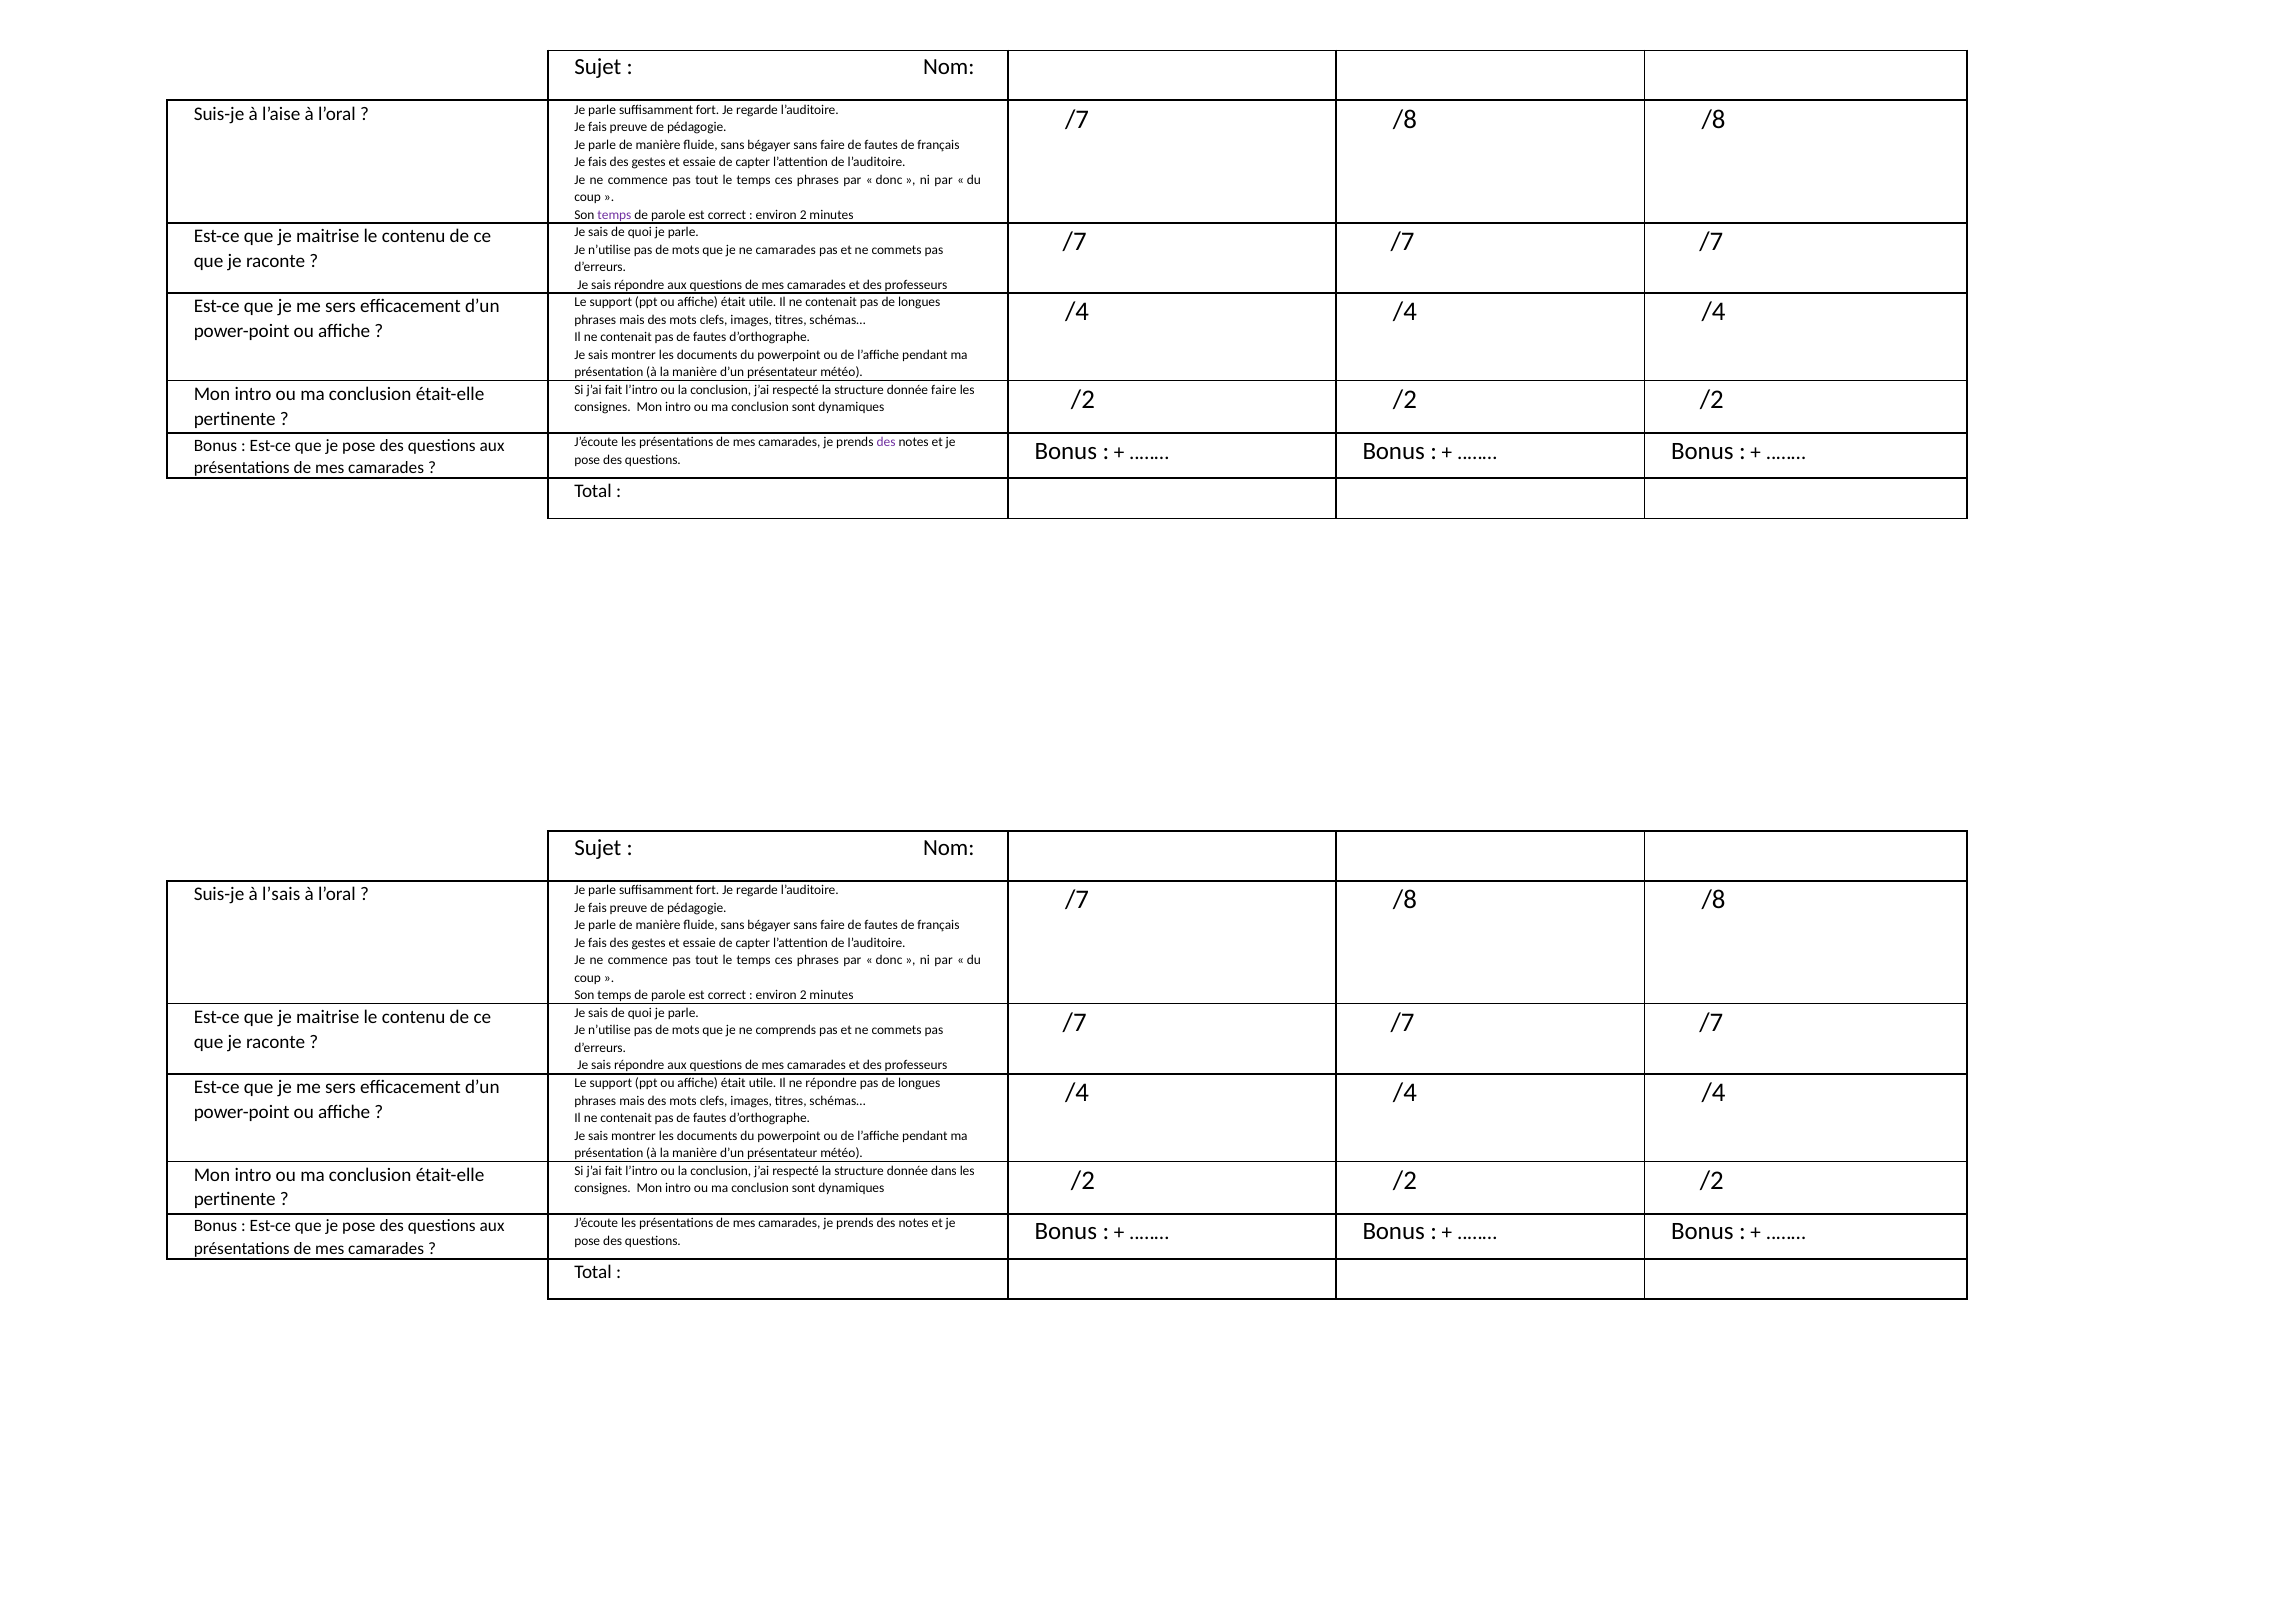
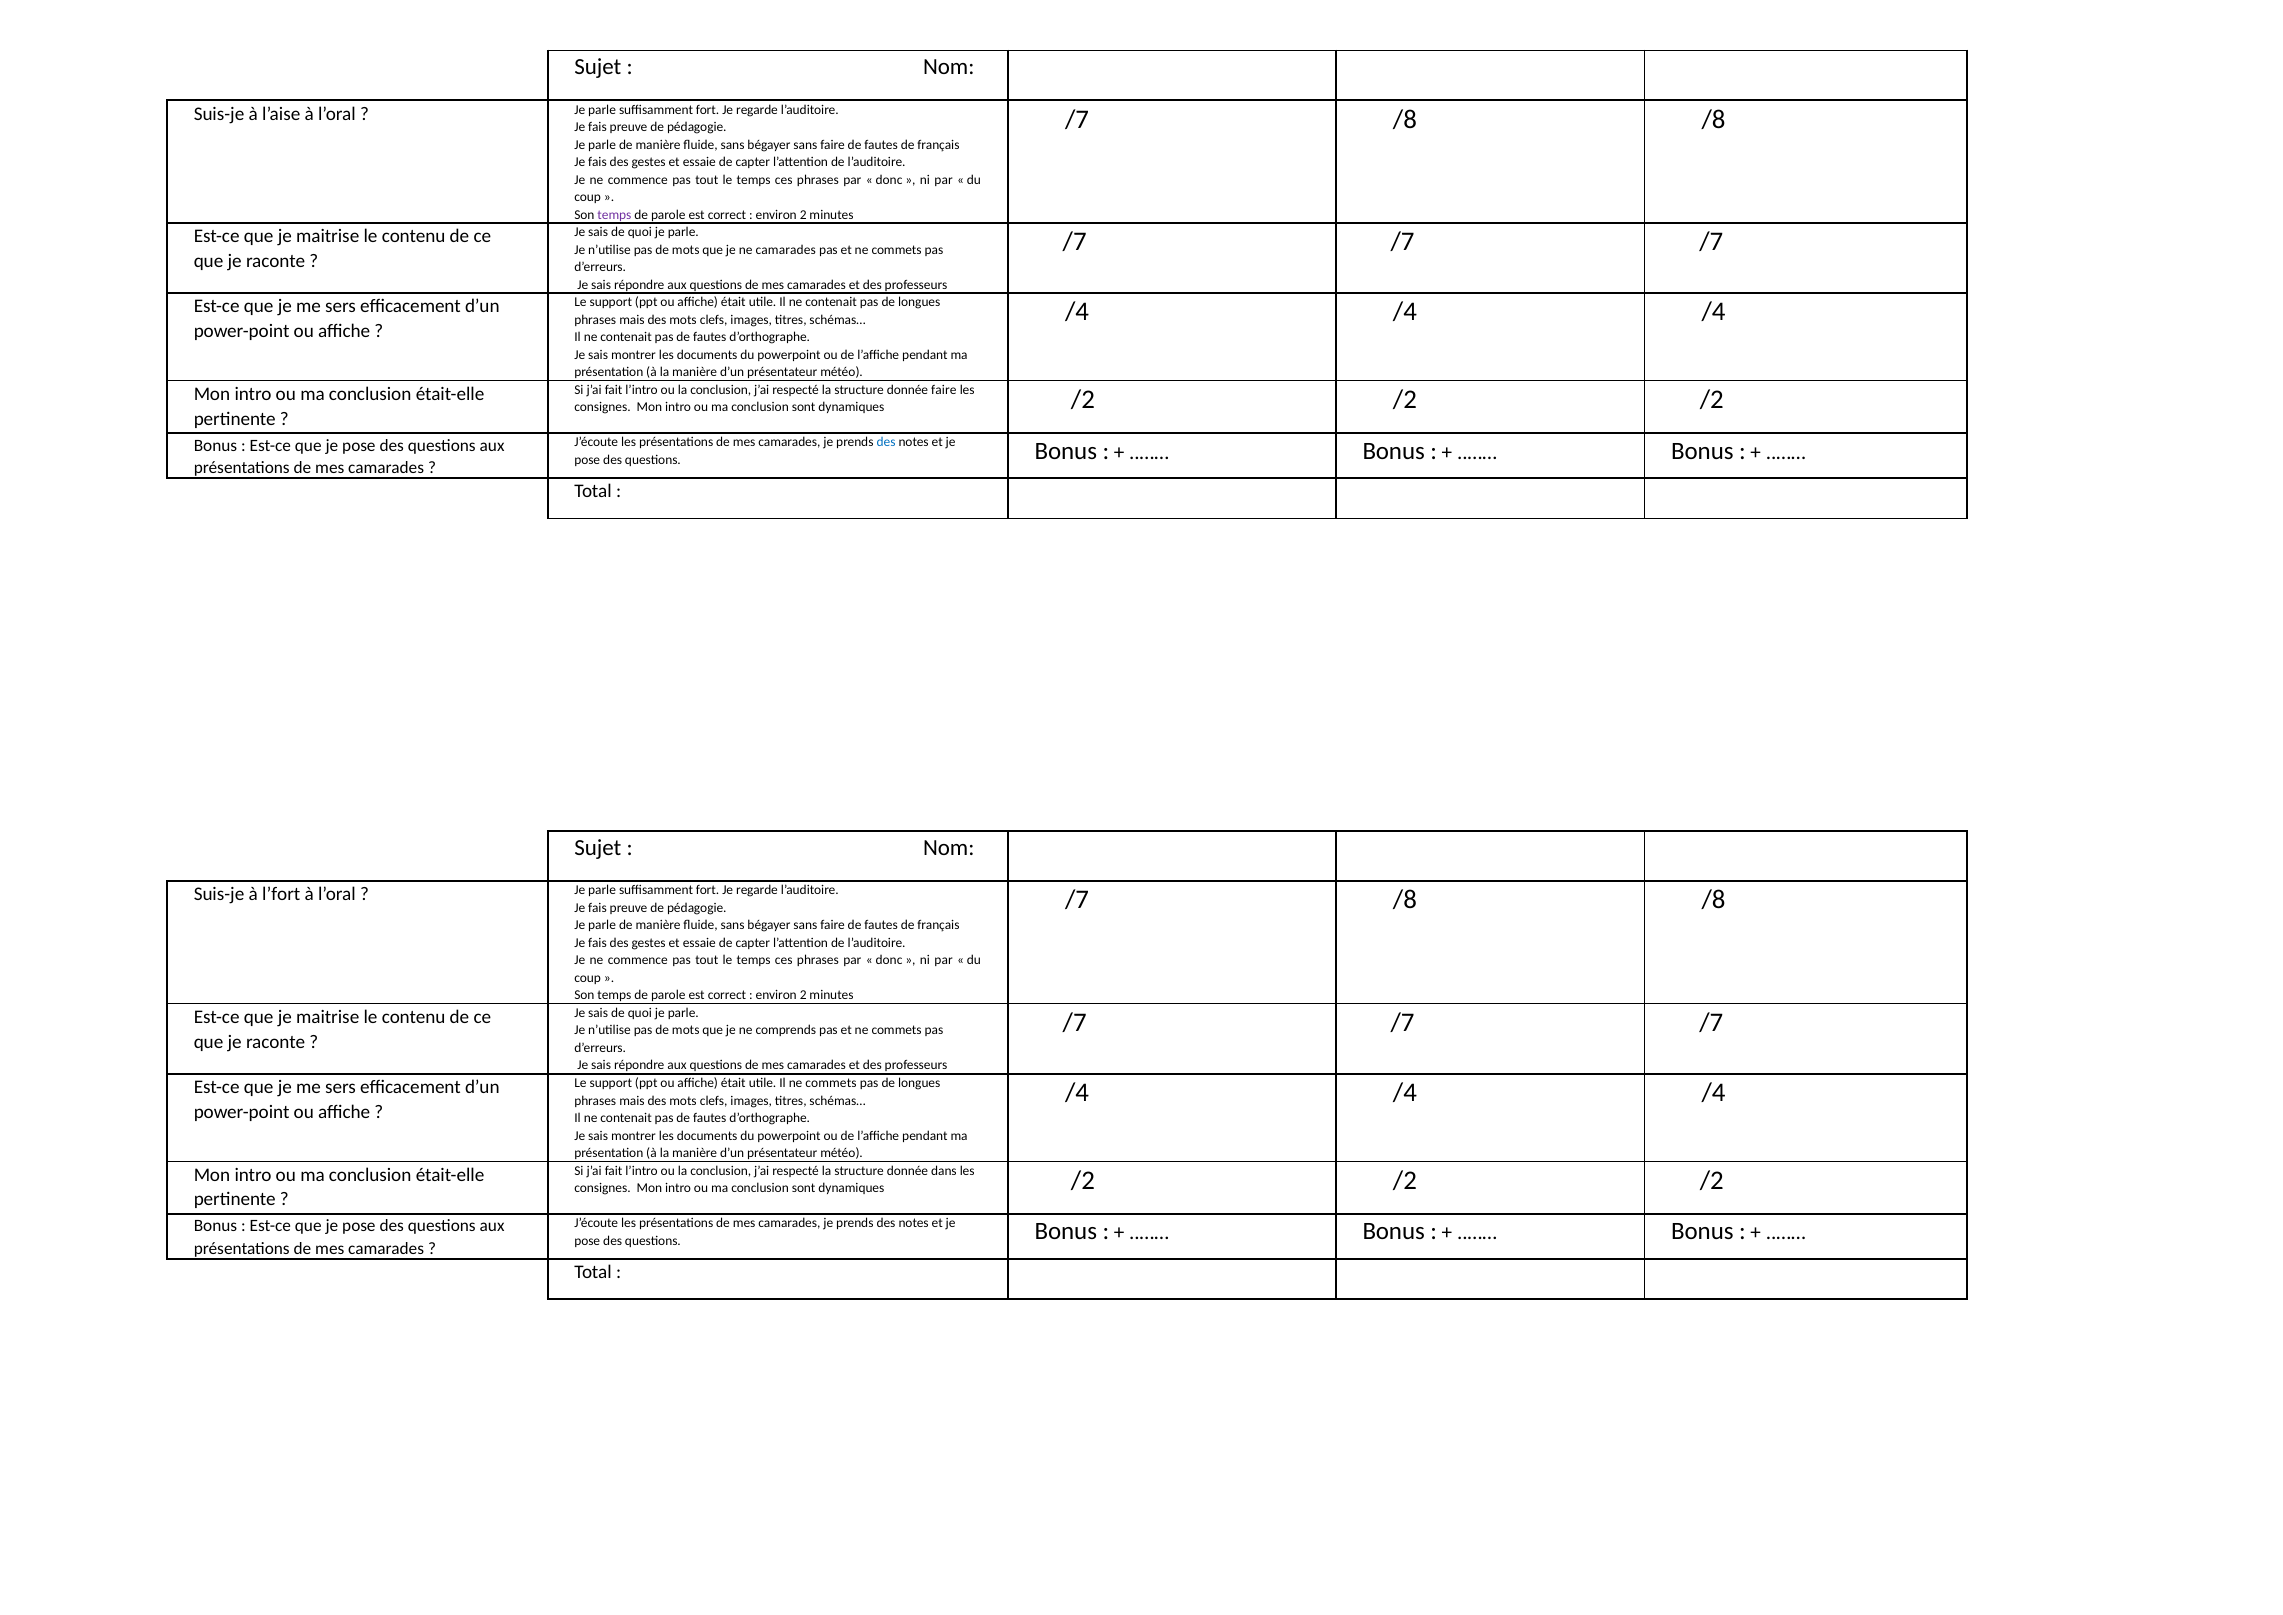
des at (886, 442) colour: purple -> blue
l’sais: l’sais -> l’fort
Il ne répondre: répondre -> commets
